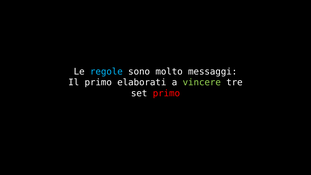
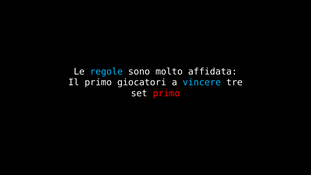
messaggi: messaggi -> affidata
elaborati: elaborati -> giocatori
vincere colour: light green -> light blue
